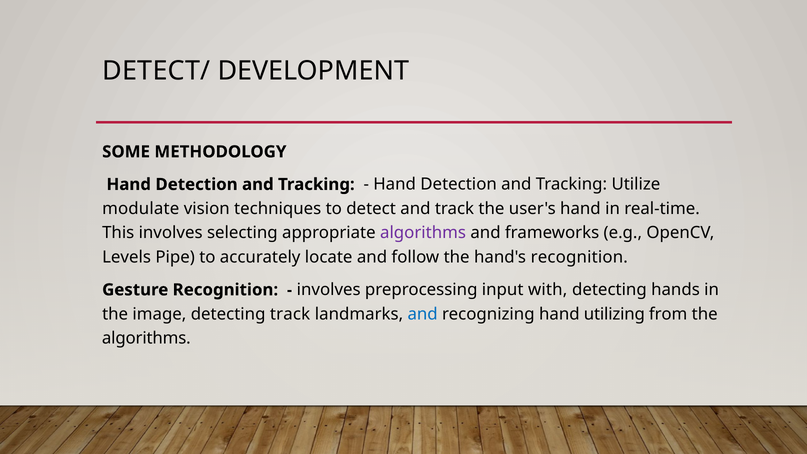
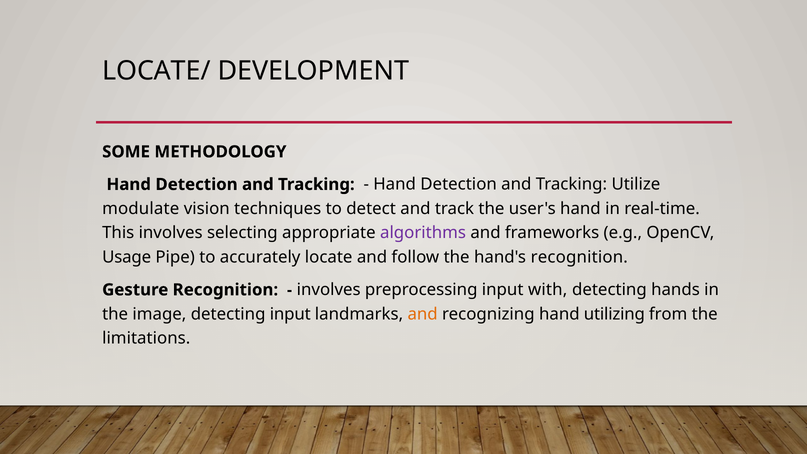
DETECT/: DETECT/ -> LOCATE/
Levels: Levels -> Usage
detecting track: track -> input
and at (423, 314) colour: blue -> orange
algorithms at (146, 338): algorithms -> limitations
